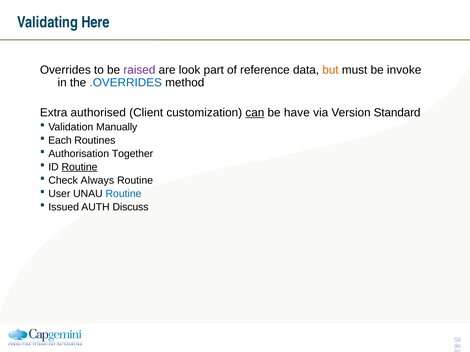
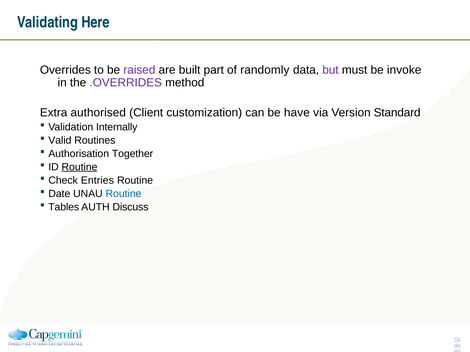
look: look -> built
reference: reference -> randomly
but colour: orange -> purple
.OVERRIDES colour: blue -> purple
can underline: present -> none
Manually: Manually -> Internally
Each: Each -> Valid
Always: Always -> Entries
User: User -> Date
Issued: Issued -> Tables
